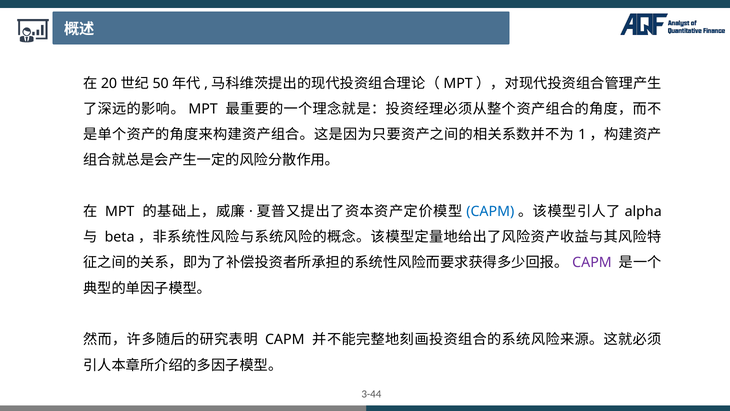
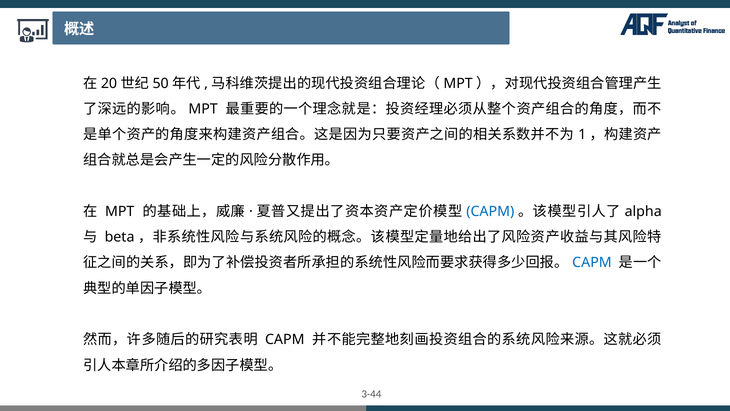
CAPM at (592, 263) colour: purple -> blue
